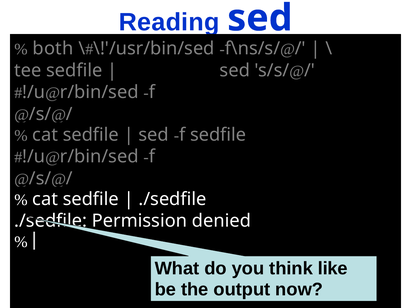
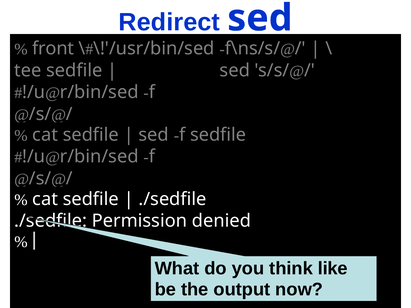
Reading: Reading -> Redirect
both: both -> front
